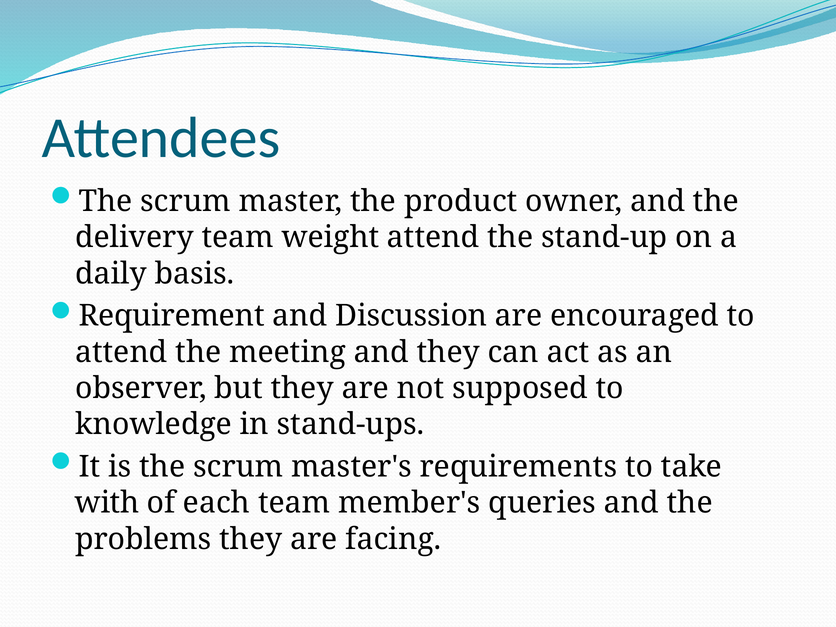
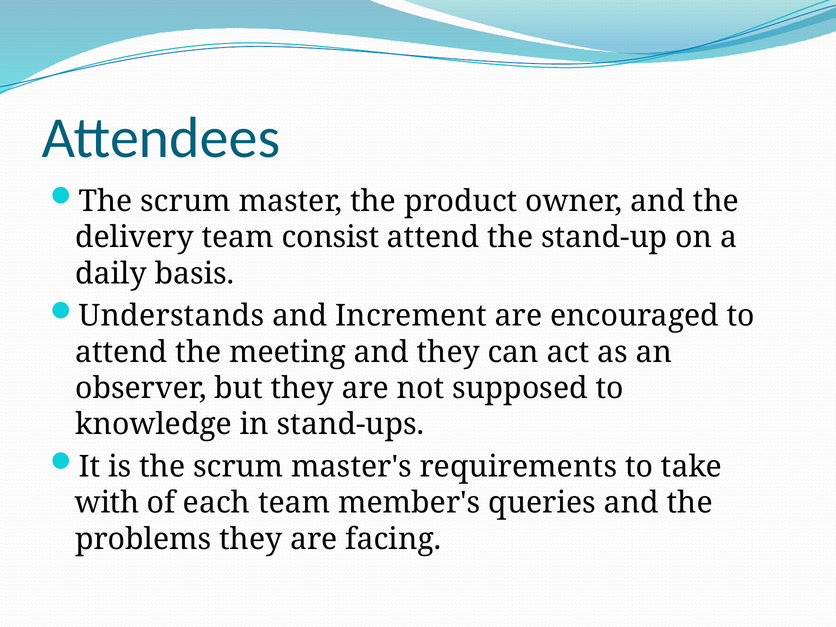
weight: weight -> consist
Requirement: Requirement -> Understands
Discussion: Discussion -> Increment
